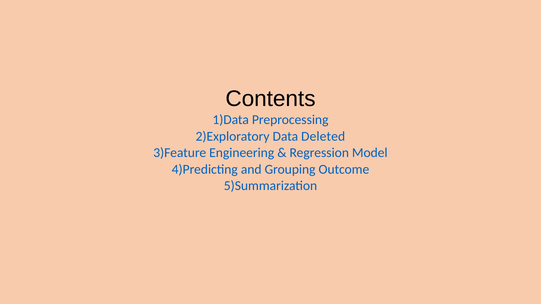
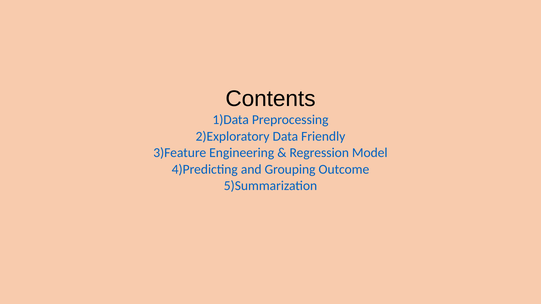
Deleted: Deleted -> Friendly
